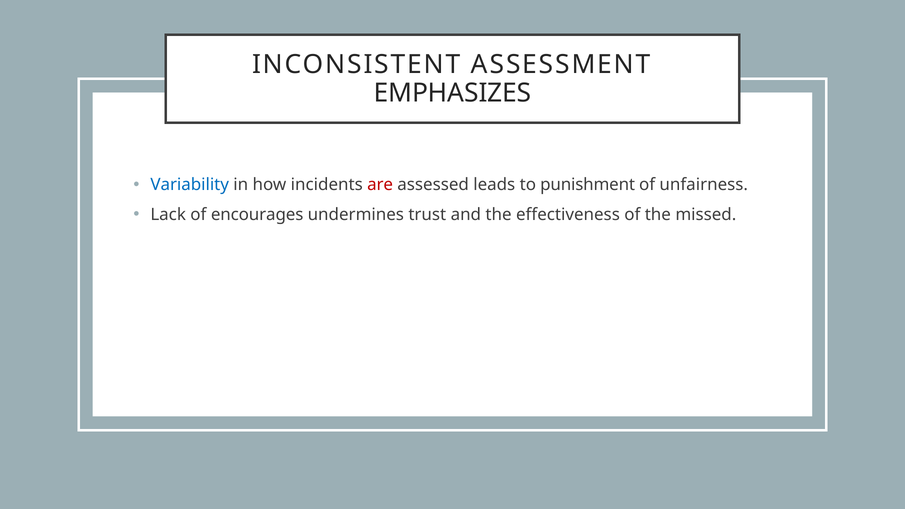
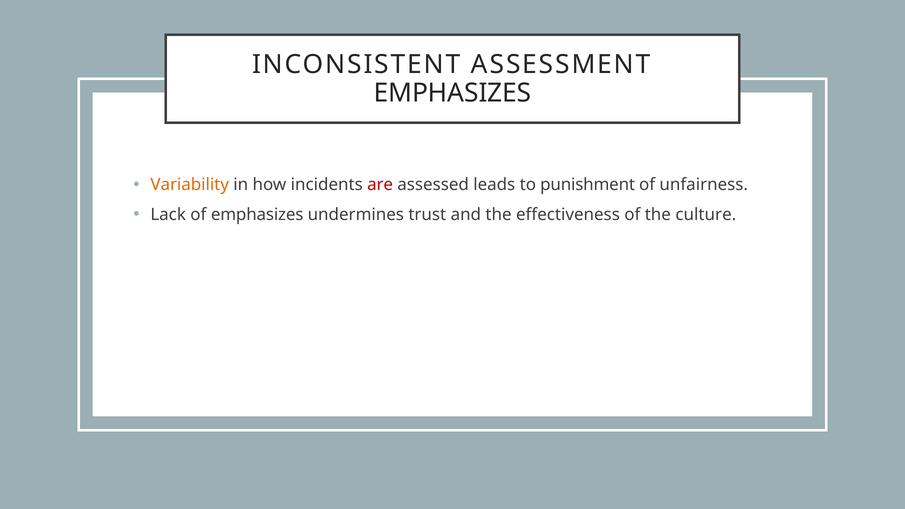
Variability colour: blue -> orange
of encourages: encourages -> emphasizes
missed: missed -> culture
